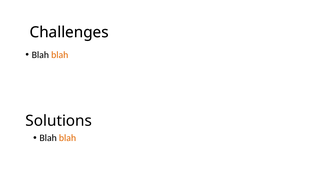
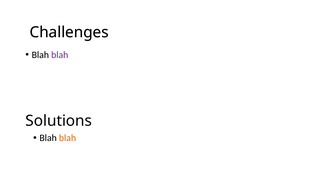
blah at (60, 55) colour: orange -> purple
